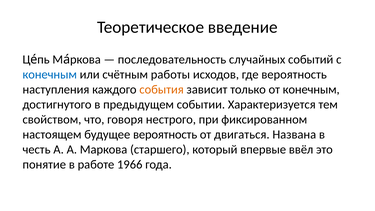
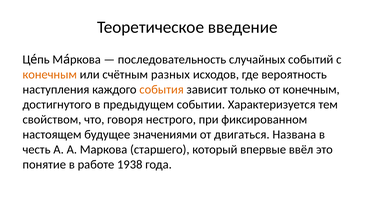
конечным at (50, 74) colour: blue -> orange
работы: работы -> разных
будущее вероятность: вероятность -> значениями
1966: 1966 -> 1938
